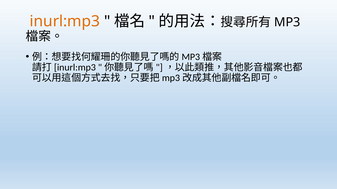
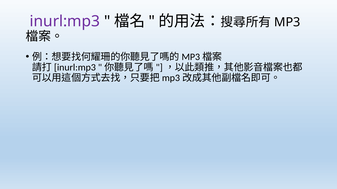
inurl:mp3 colour: orange -> purple
